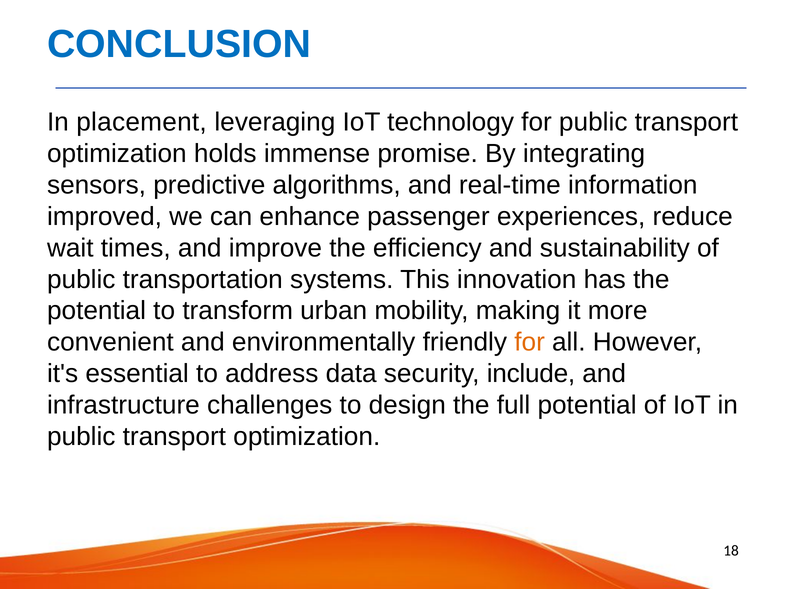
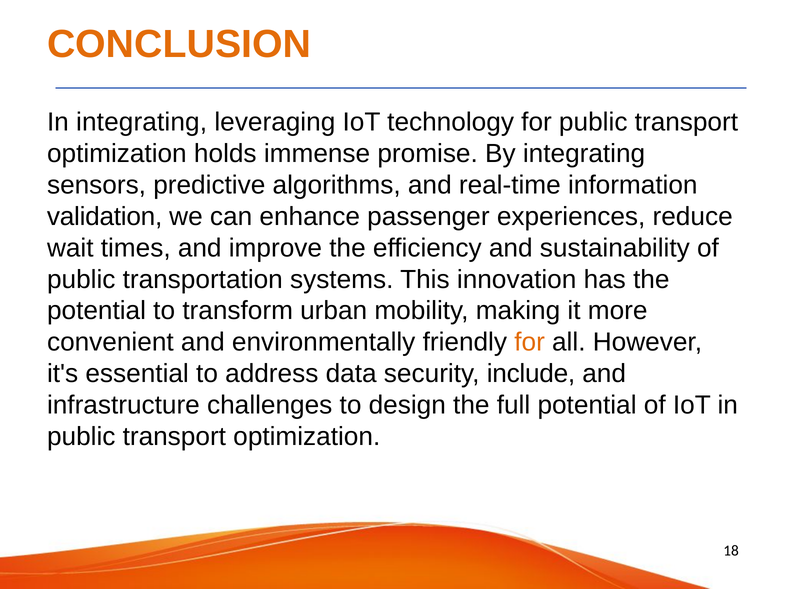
CONCLUSION colour: blue -> orange
In placement: placement -> integrating
improved: improved -> validation
